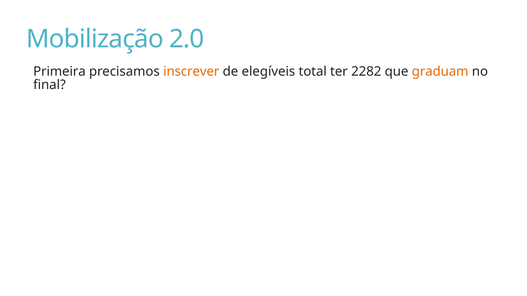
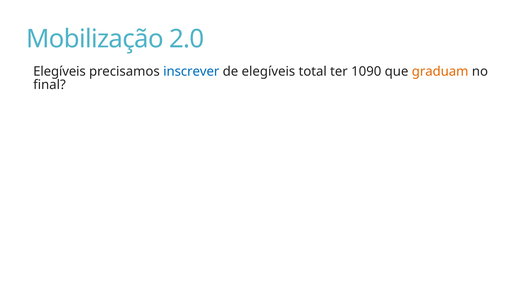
Primeira at (59, 72): Primeira -> Elegíveis
inscrever colour: orange -> blue
2282: 2282 -> 1090
